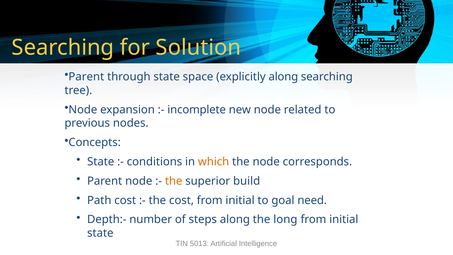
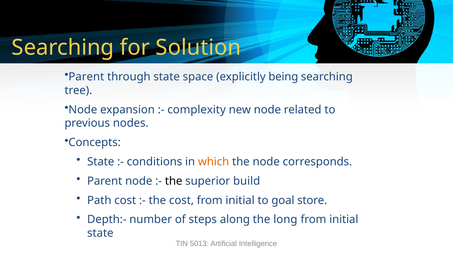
explicitly along: along -> being
incomplete: incomplete -> complexity
the at (174, 181) colour: orange -> black
need: need -> store
